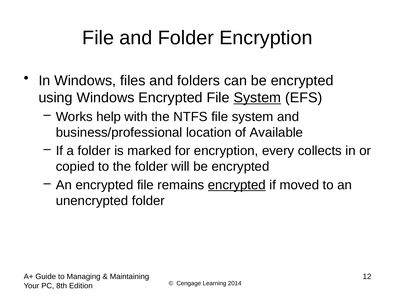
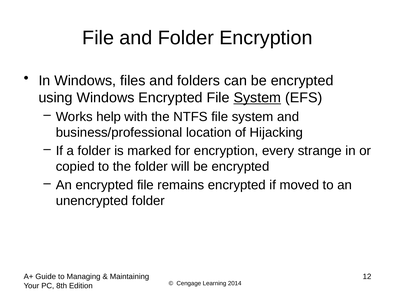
Available: Available -> Hijacking
collects: collects -> strange
encrypted at (237, 185) underline: present -> none
